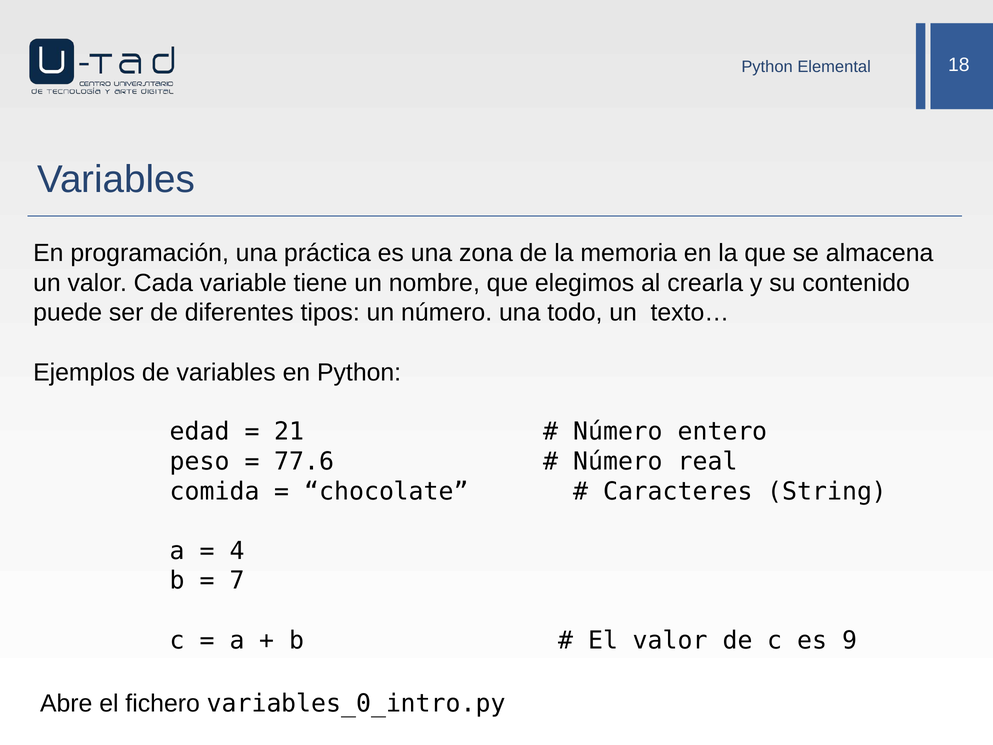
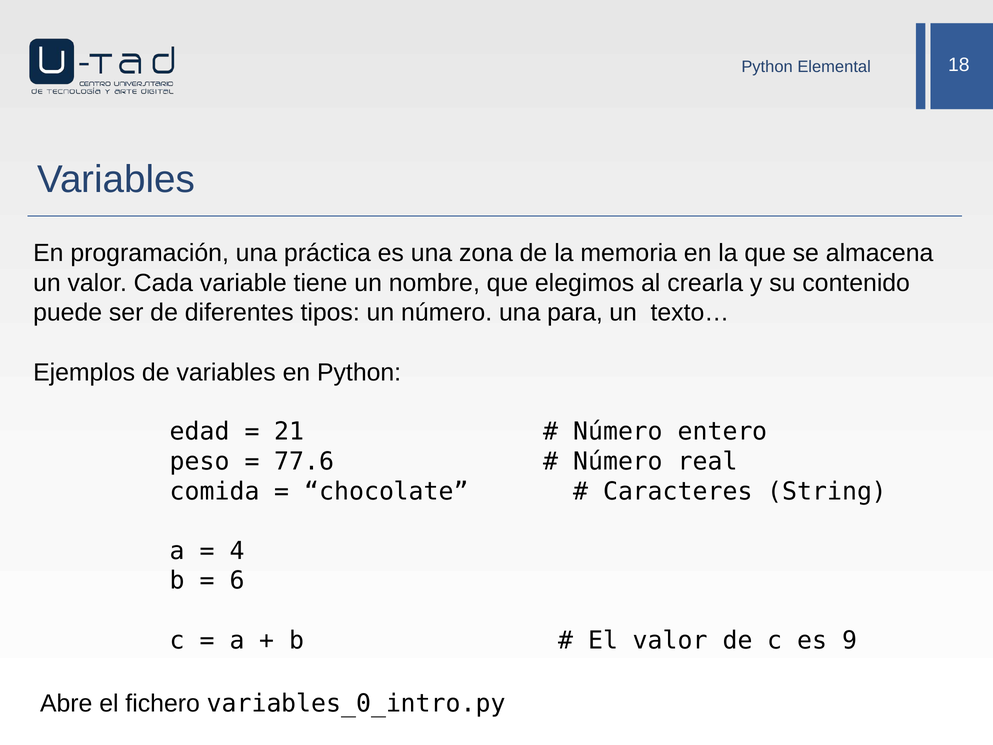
todo: todo -> para
7: 7 -> 6
